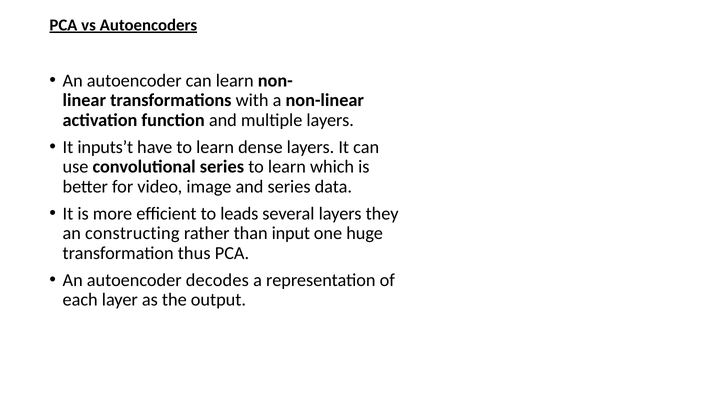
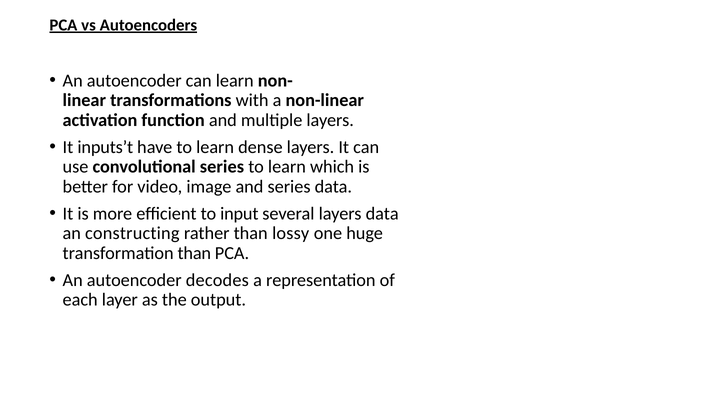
leads: leads -> input
layers they: they -> data
input: input -> lossy
transformation thus: thus -> than
